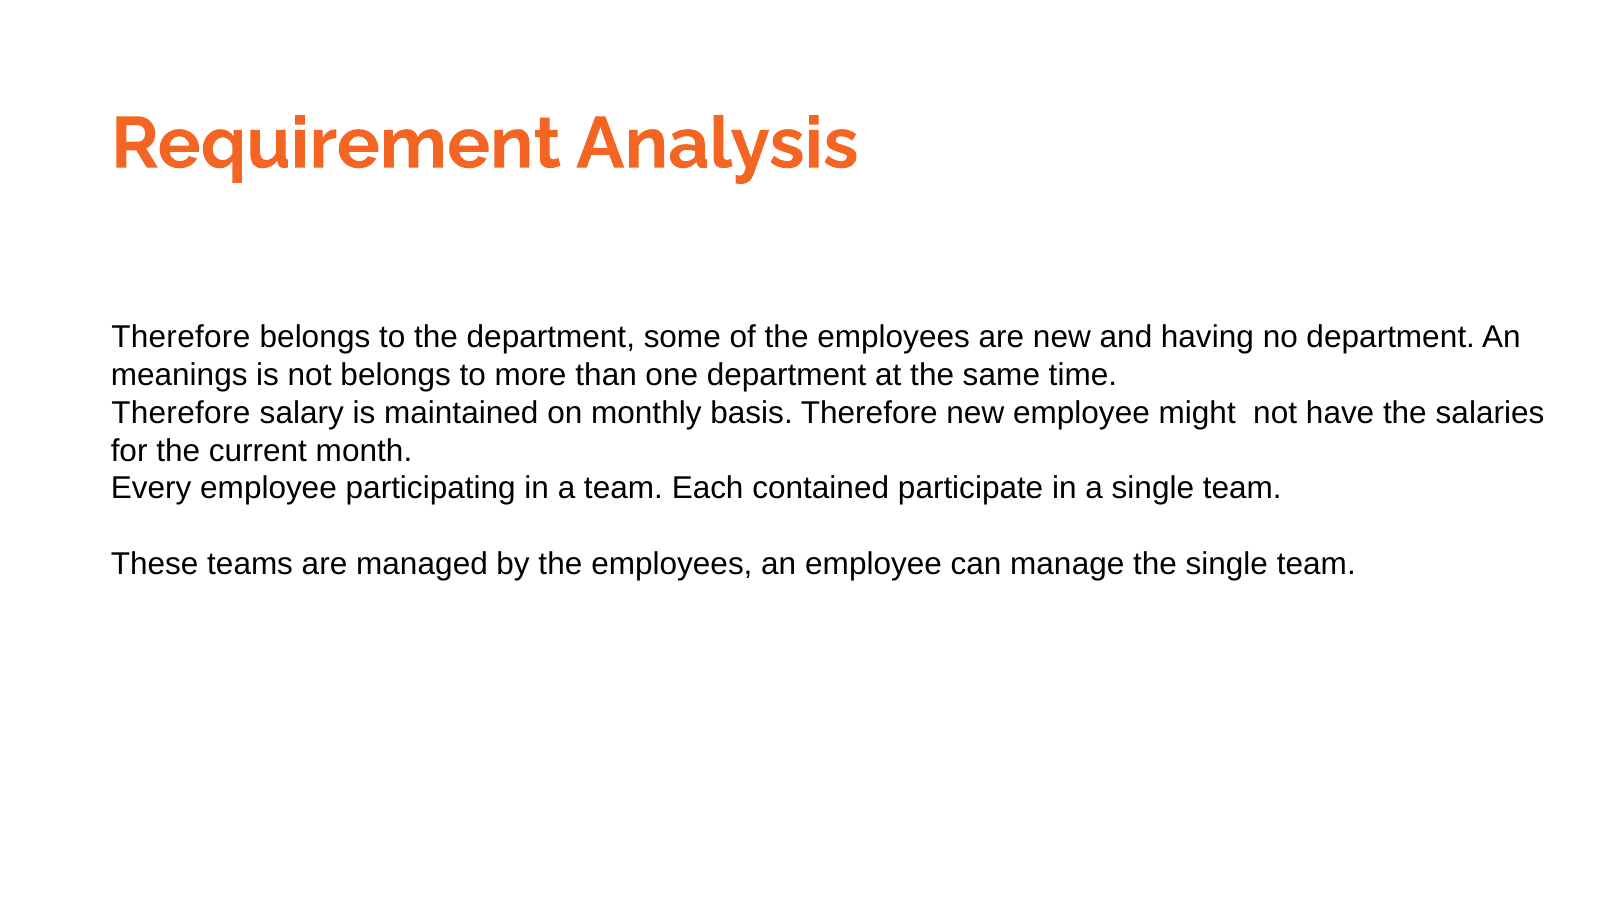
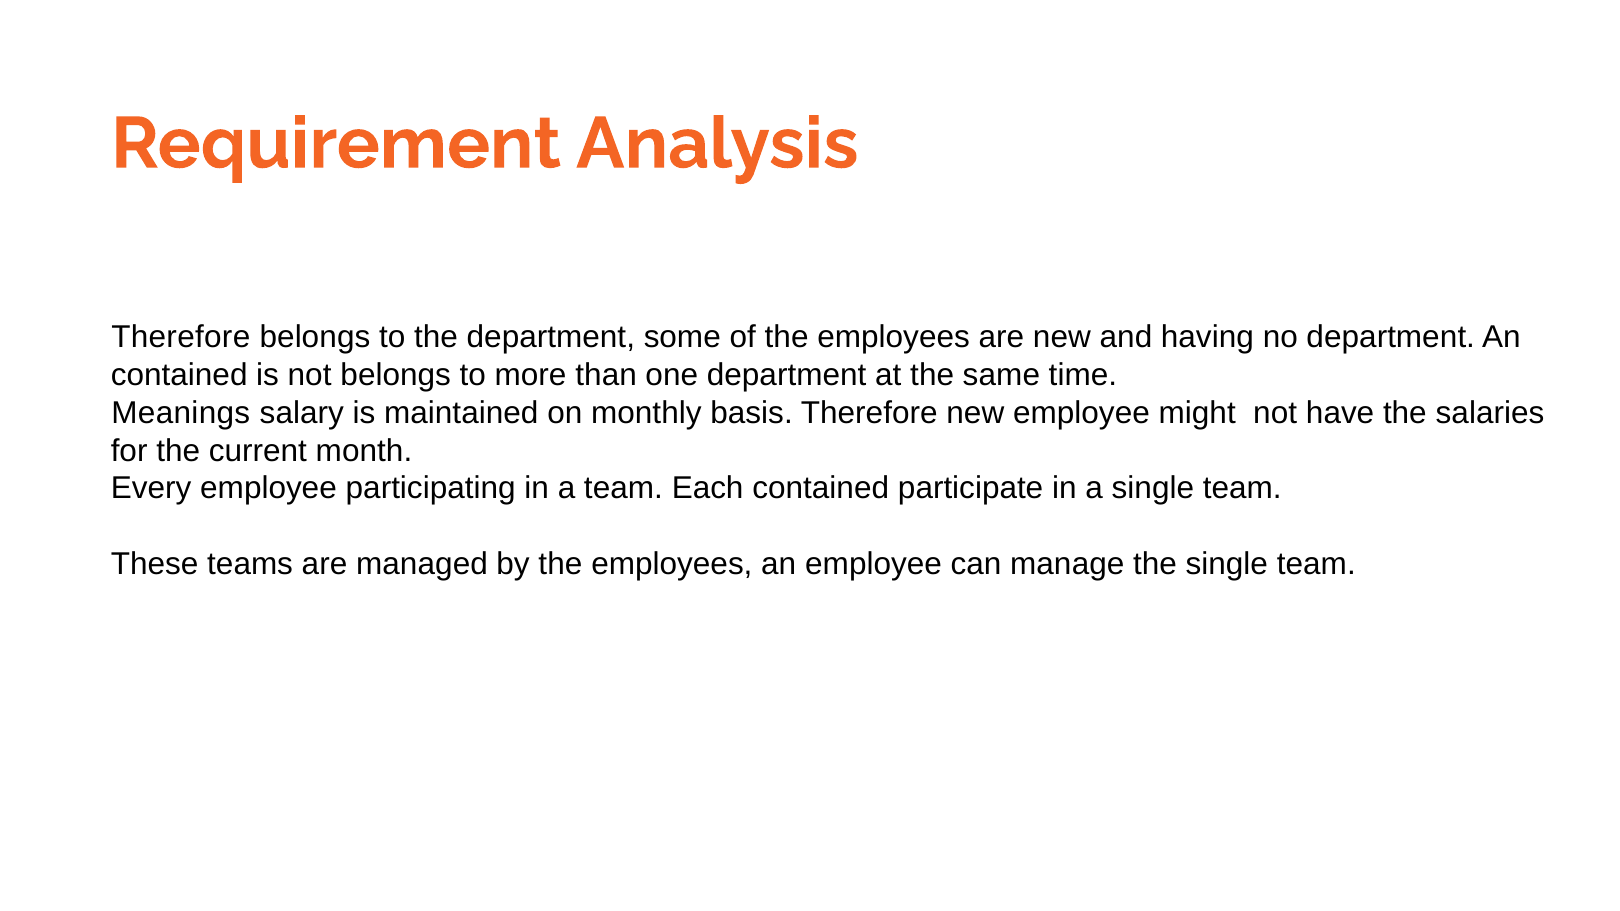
meanings at (179, 375): meanings -> contained
Therefore at (181, 413): Therefore -> Meanings
